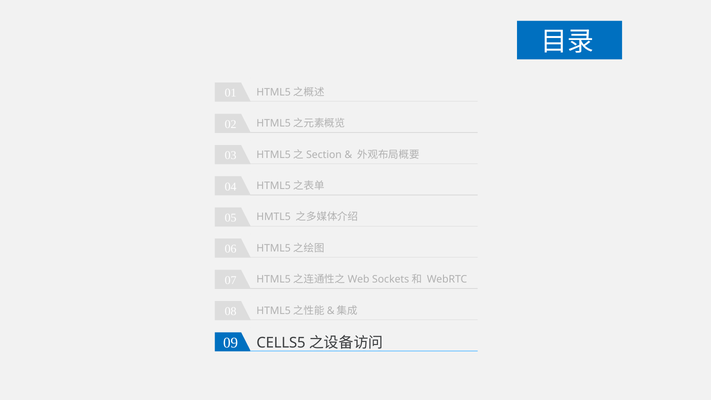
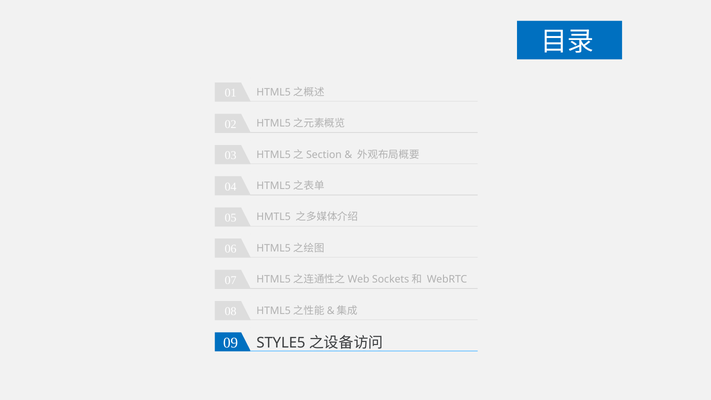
CELLS5: CELLS5 -> STYLE5
